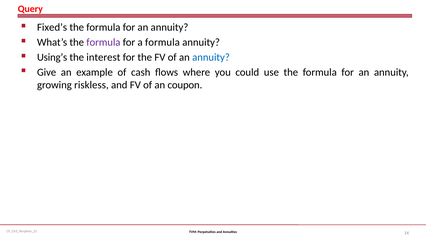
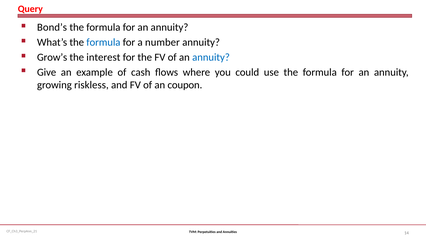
Fixed’s: Fixed’s -> Bond’s
formula at (103, 42) colour: purple -> blue
a formula: formula -> number
Using’s: Using’s -> Grow’s
